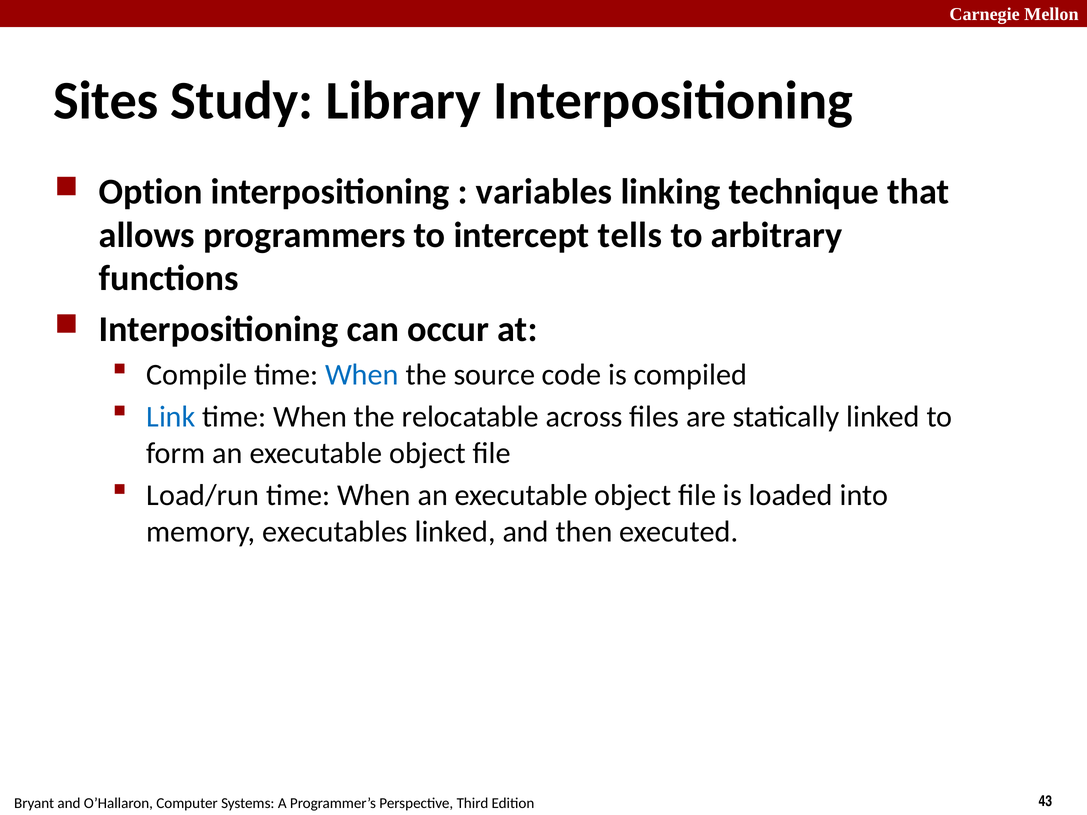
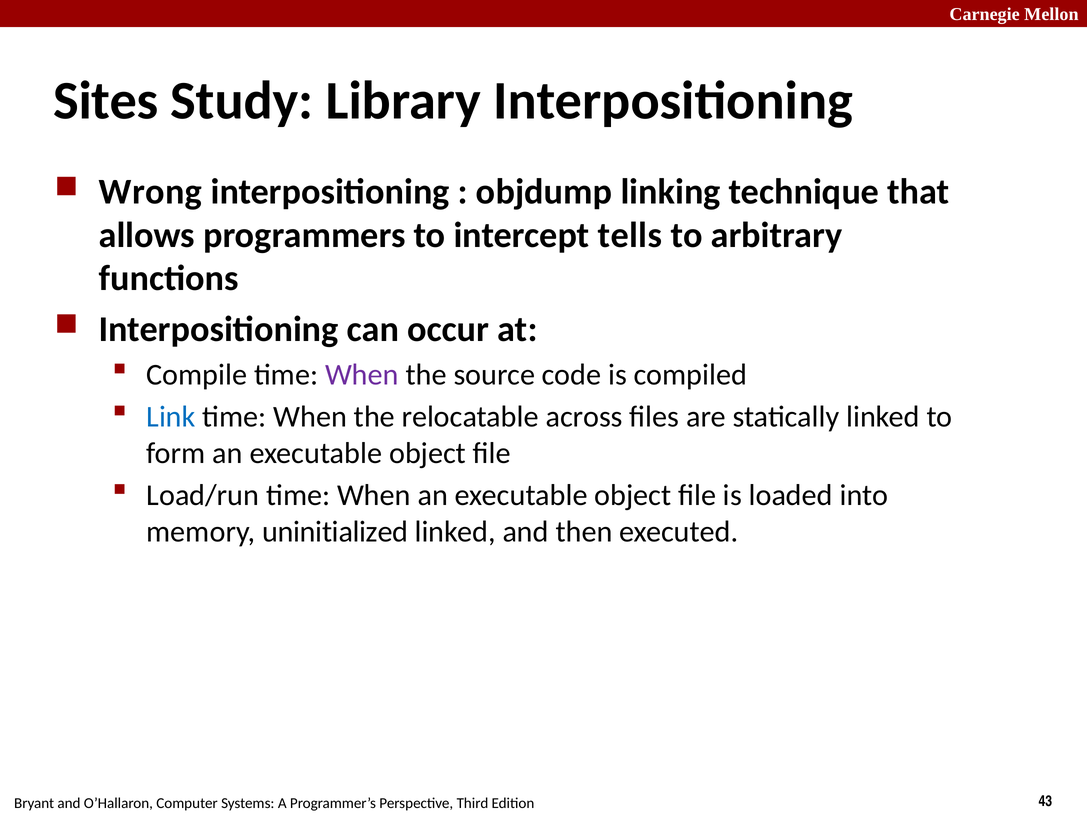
Option: Option -> Wrong
variables: variables -> objdump
When at (362, 375) colour: blue -> purple
executables: executables -> uninitialized
